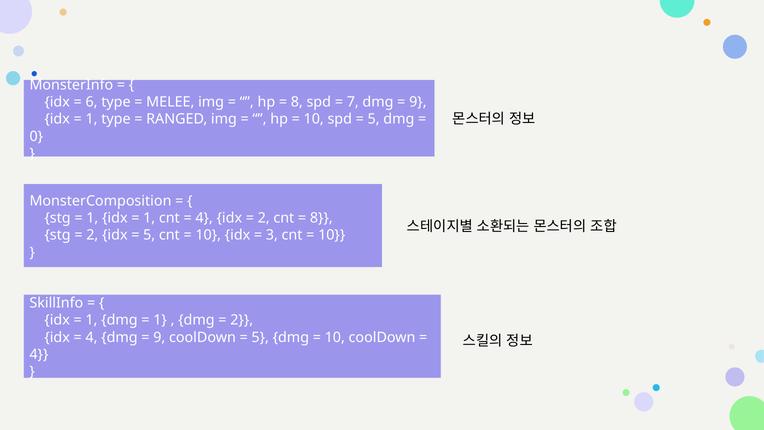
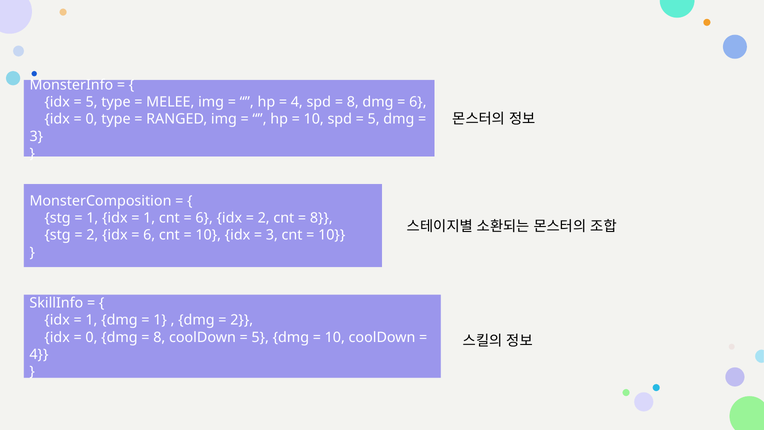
6 at (92, 102): 6 -> 5
8 at (297, 102): 8 -> 4
7 at (353, 102): 7 -> 8
9 at (418, 102): 9 -> 6
1 at (92, 119): 1 -> 0
0 at (36, 136): 0 -> 3
4 at (204, 218): 4 -> 6
5 at (149, 235): 5 -> 6
4 at (91, 337): 4 -> 0
9 at (159, 337): 9 -> 8
